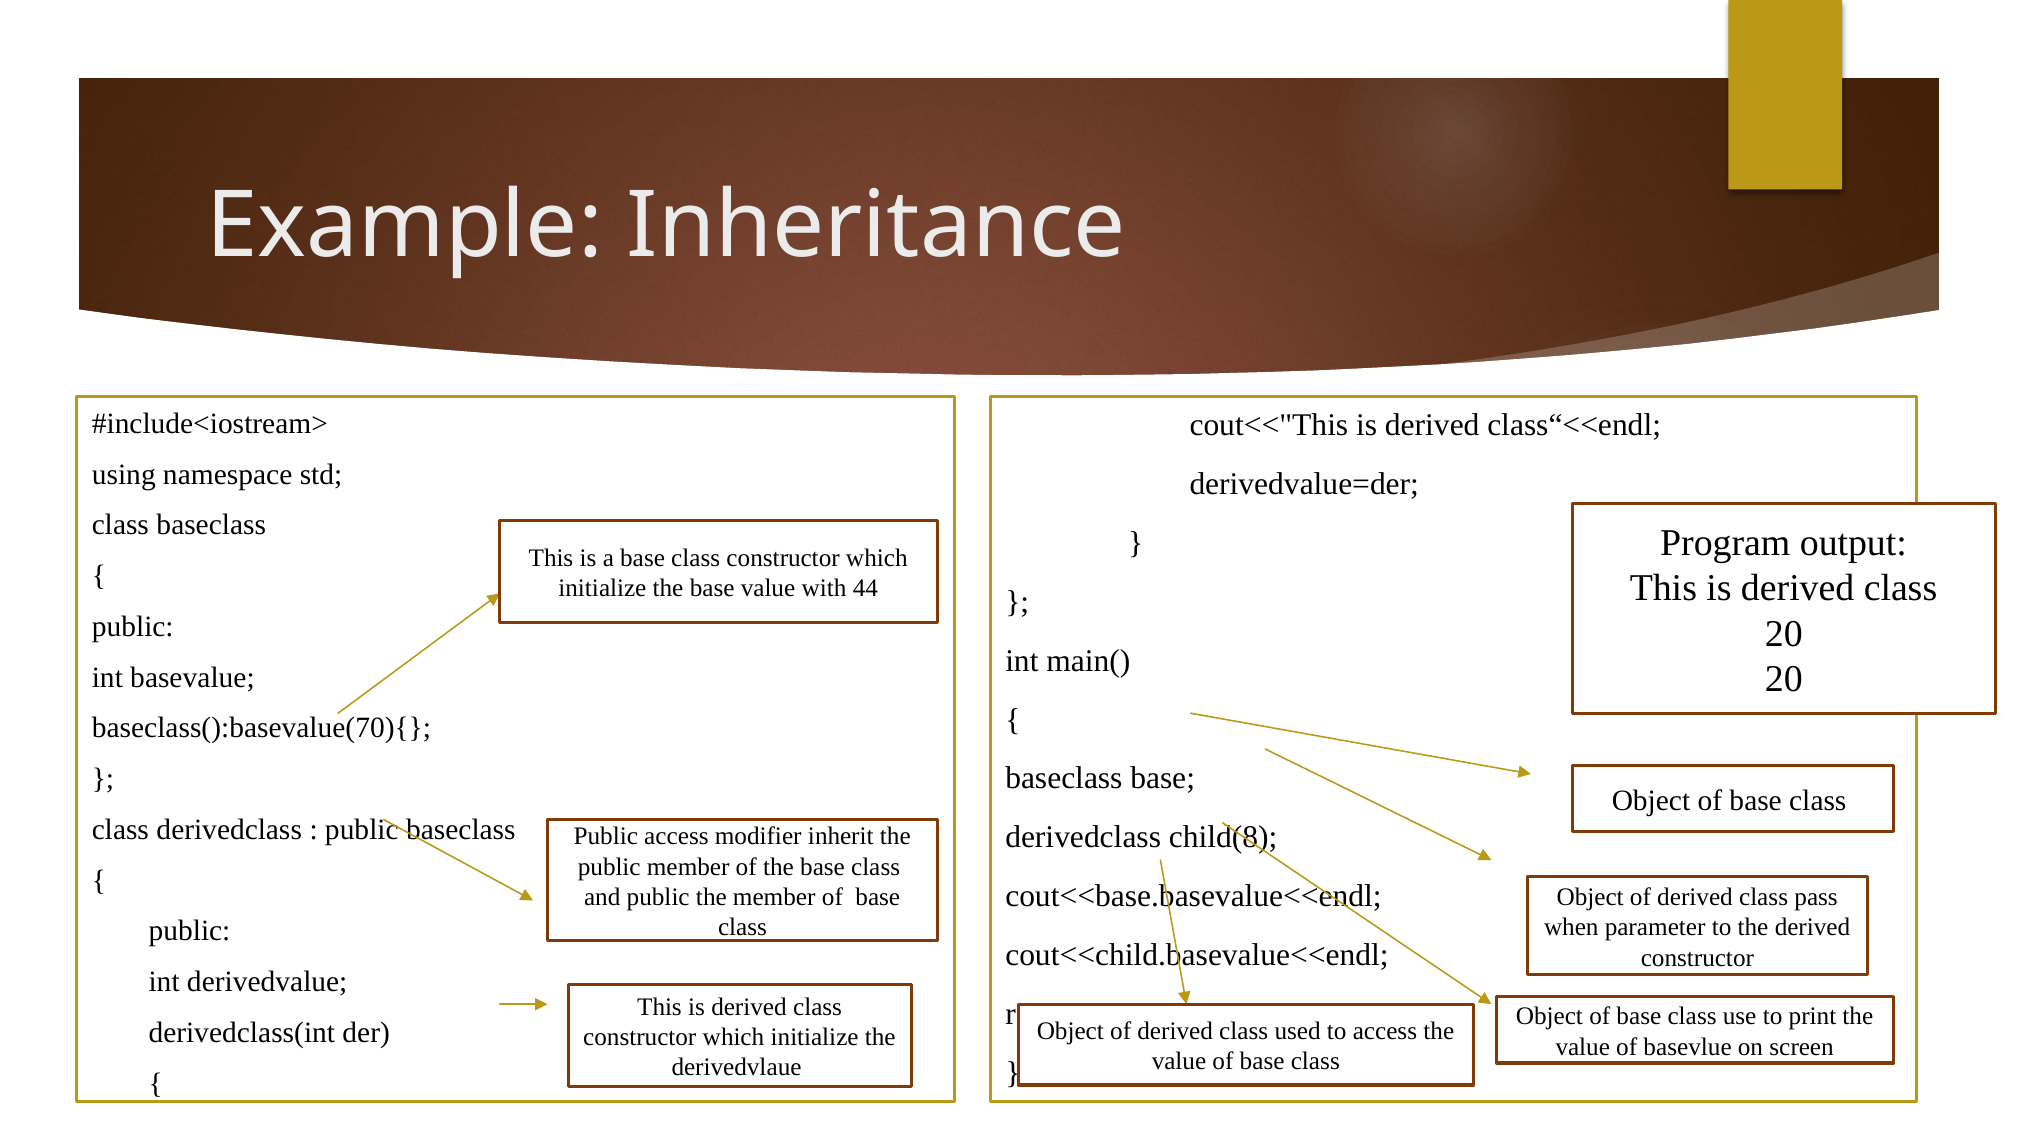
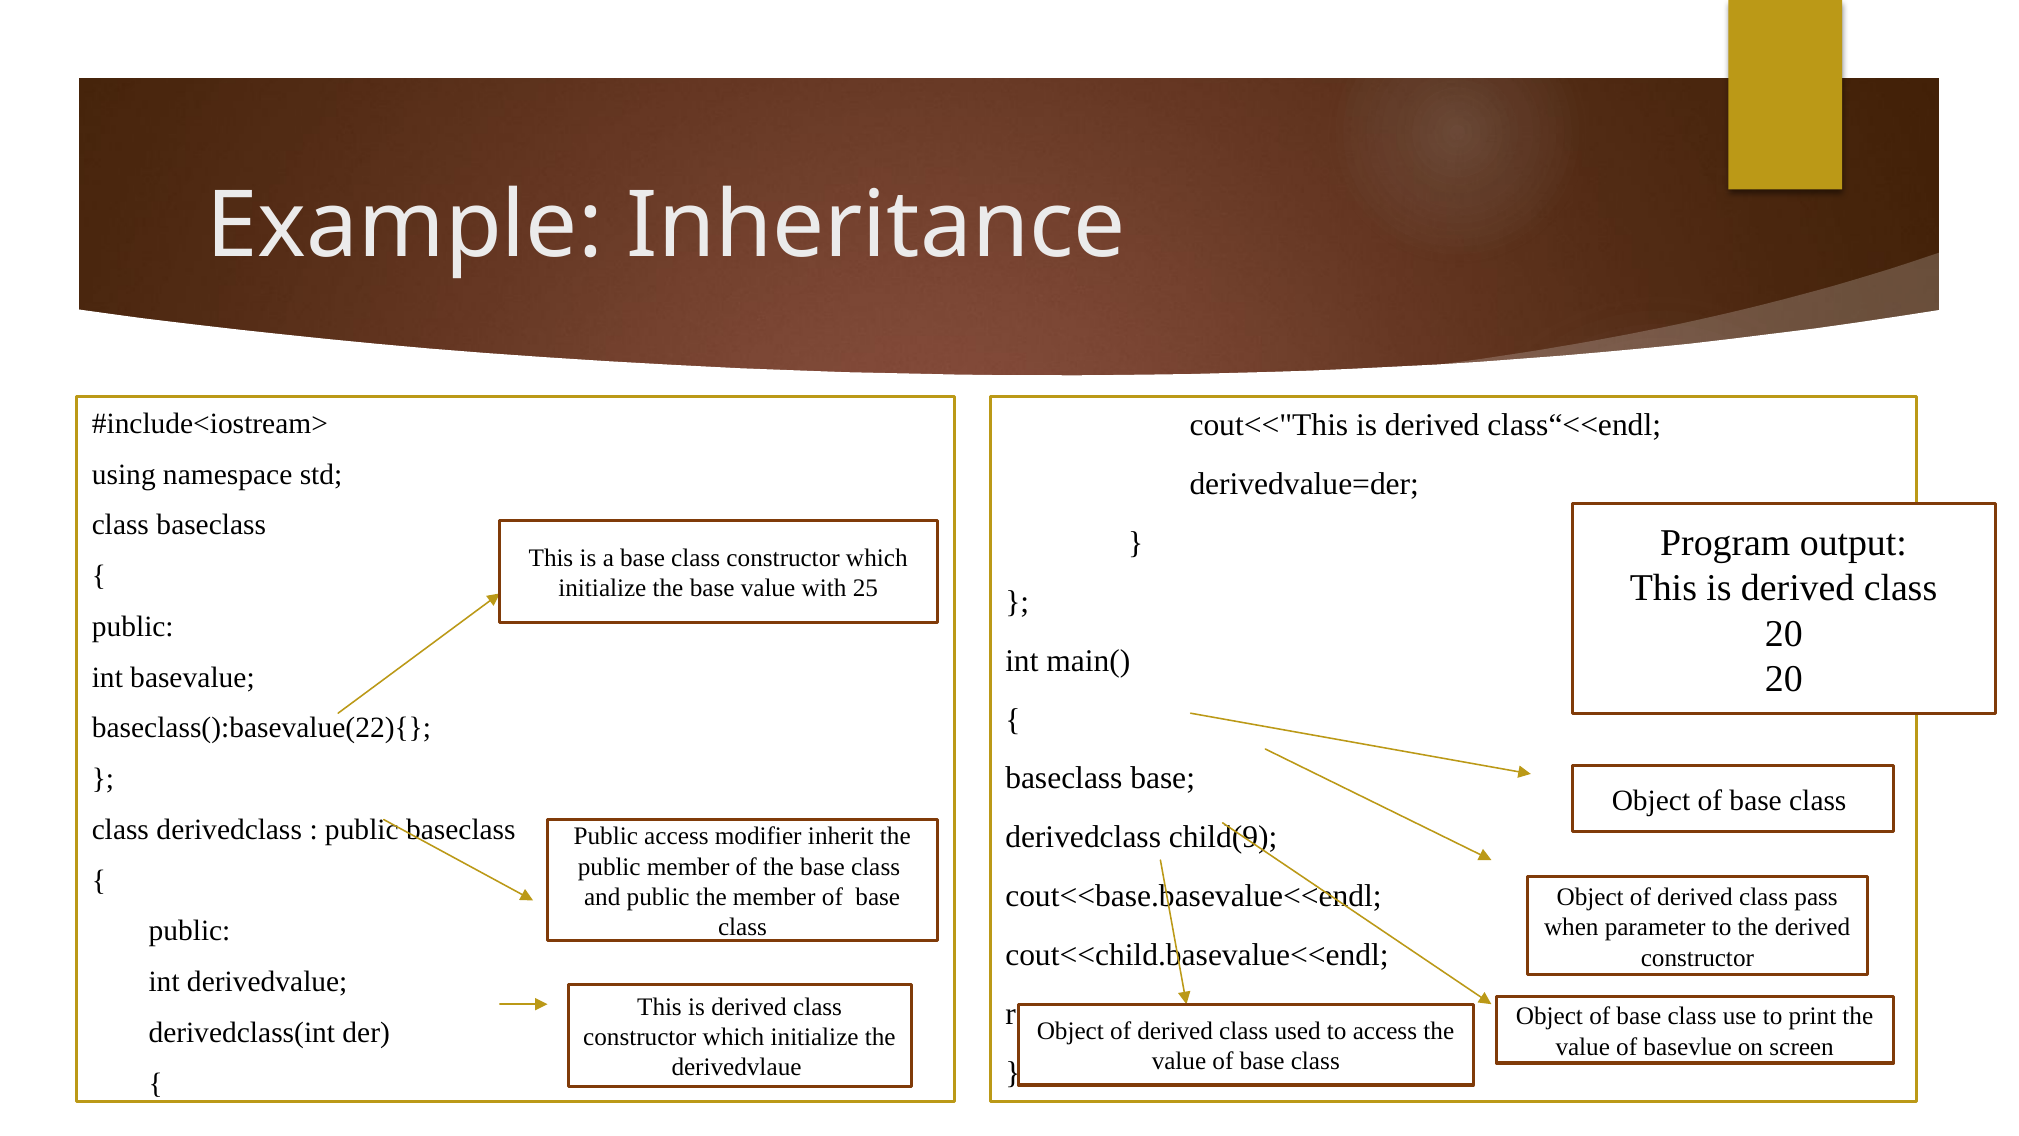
44: 44 -> 25
baseclass():basevalue(70){: baseclass():basevalue(70){ -> baseclass():basevalue(22){
child(8: child(8 -> child(9
